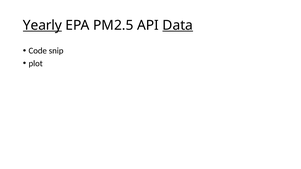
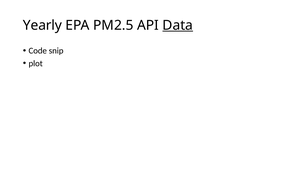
Yearly underline: present -> none
